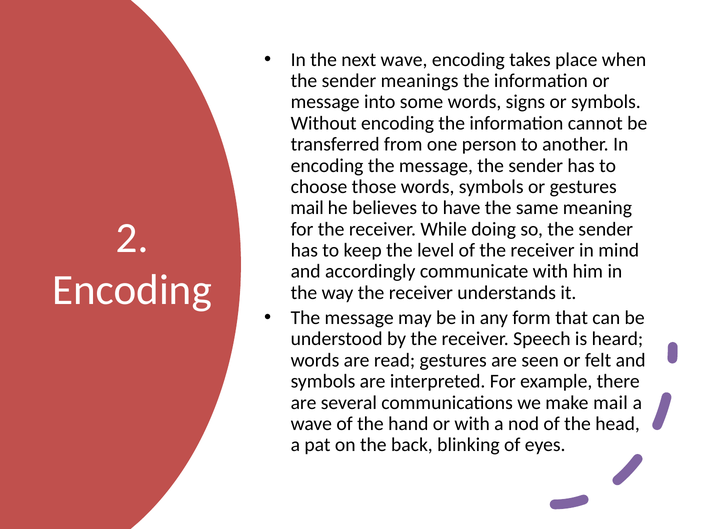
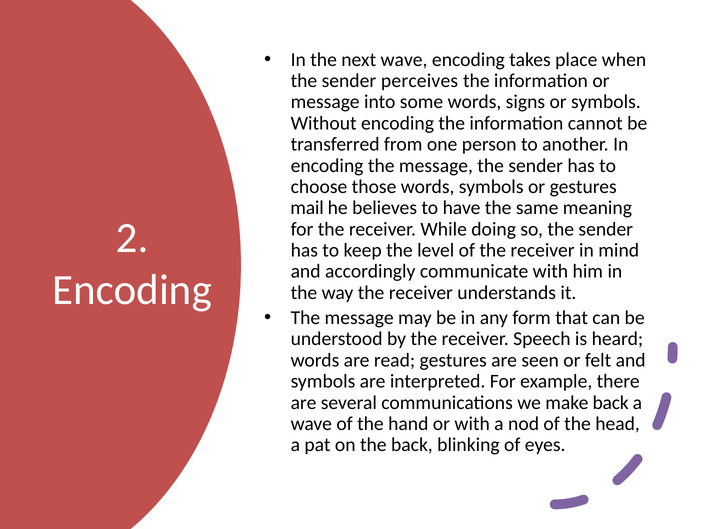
meanings: meanings -> perceives
make mail: mail -> back
